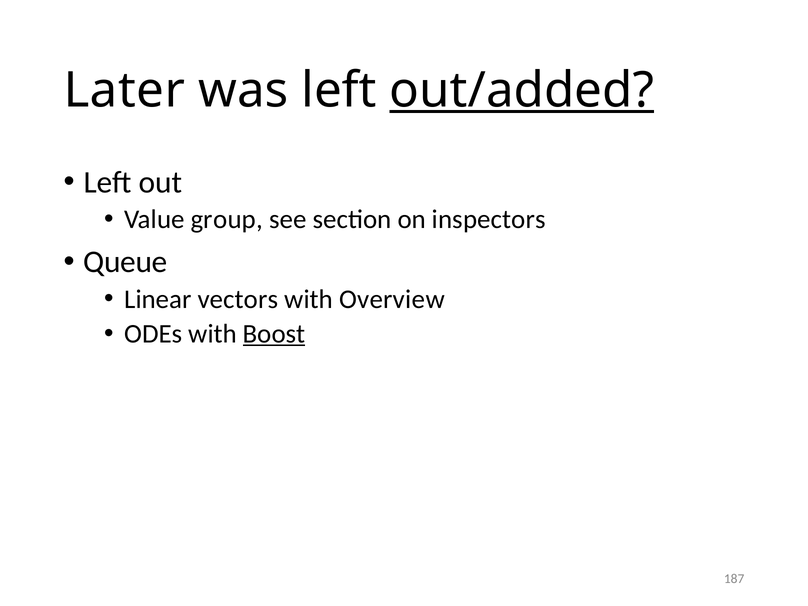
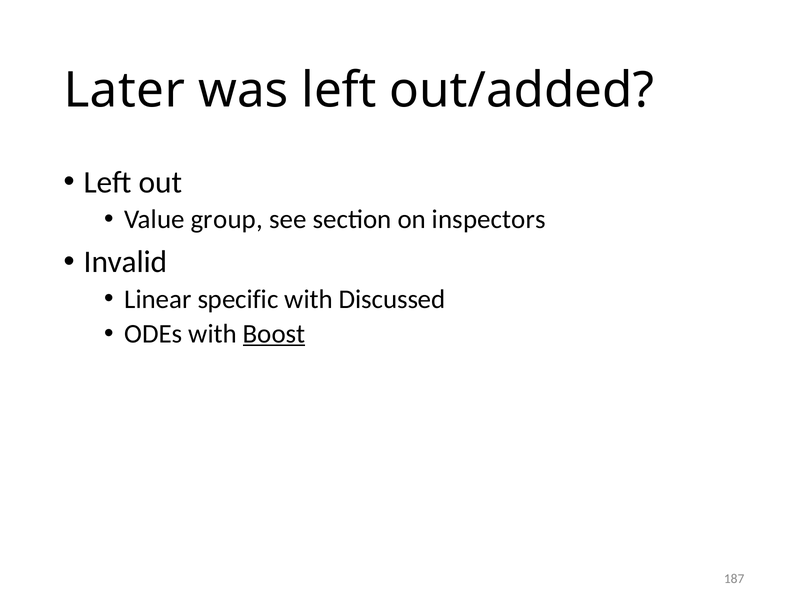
out/added underline: present -> none
Queue: Queue -> Invalid
vectors: vectors -> specific
Overview: Overview -> Discussed
